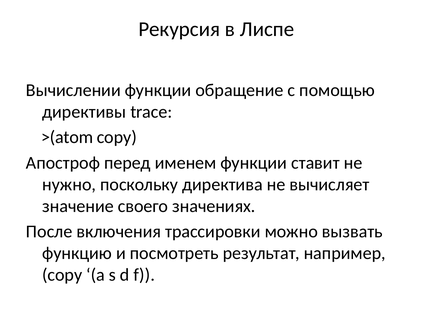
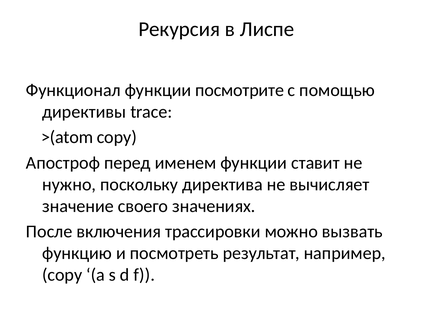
Вычислении: Вычислении -> Функционал
обращение: обращение -> посмотрите
